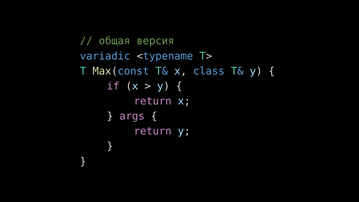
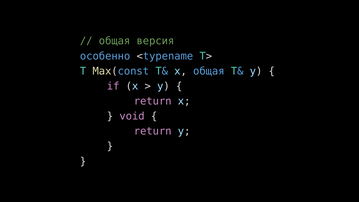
variadic: variadic -> особенно
x class: class -> общая
args: args -> void
